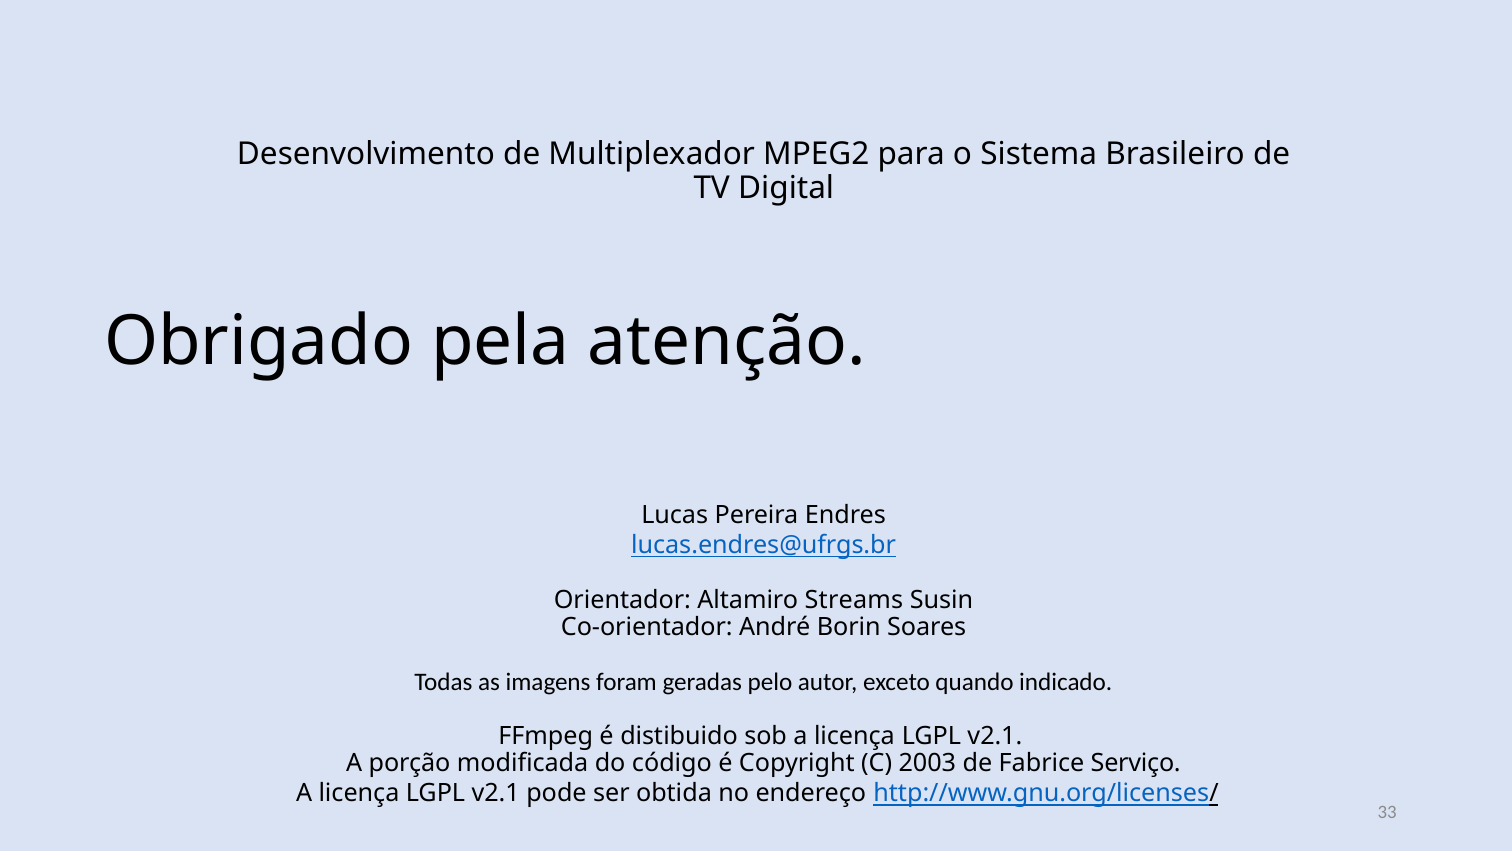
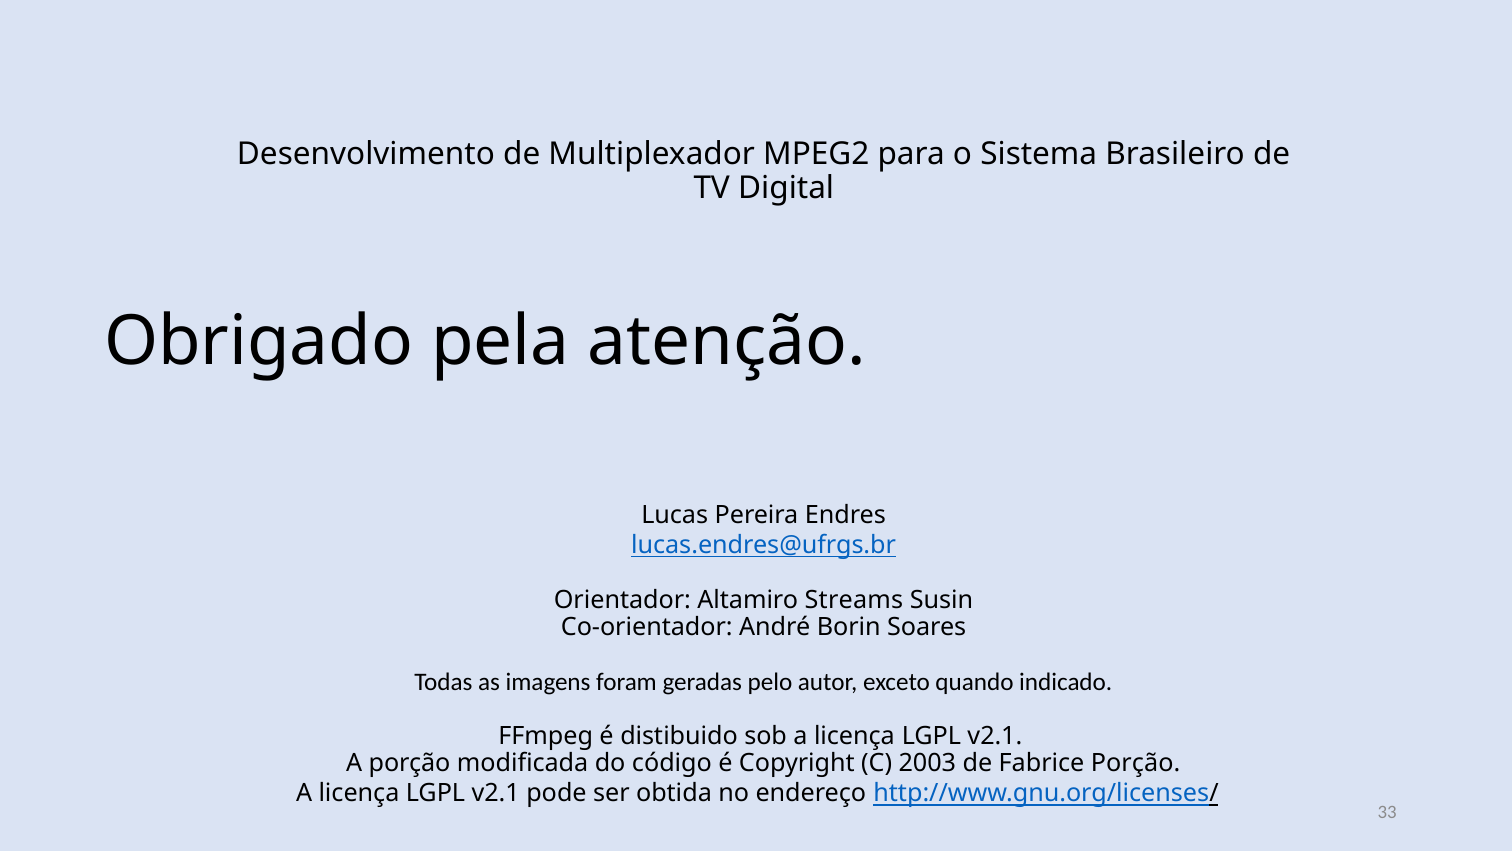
Fabrice Serviço: Serviço -> Porção
